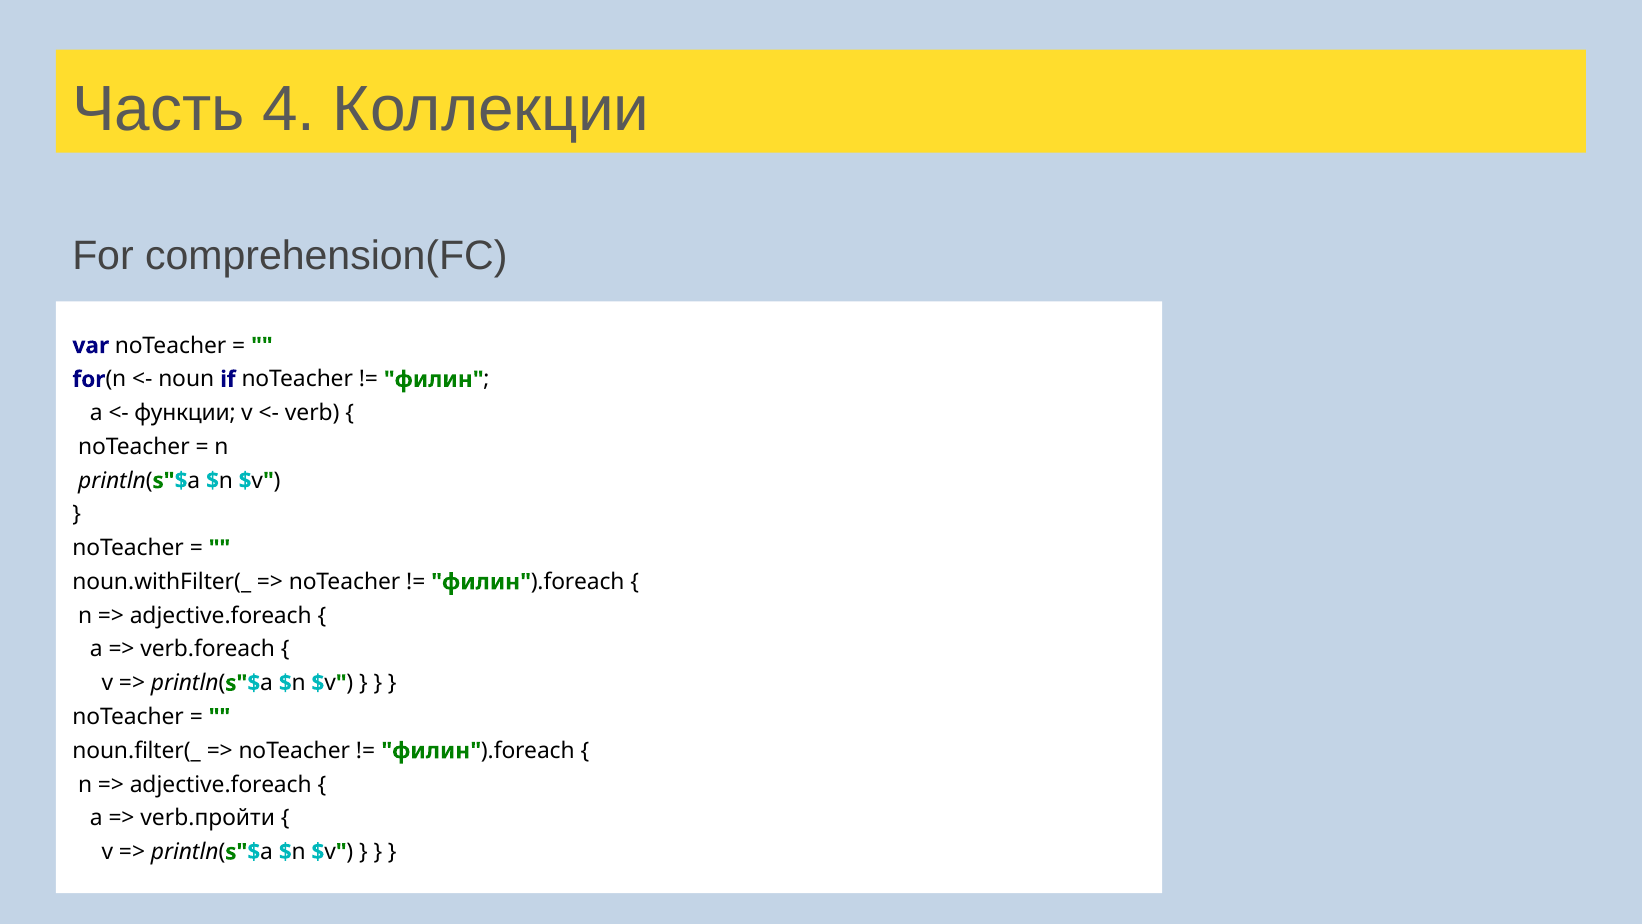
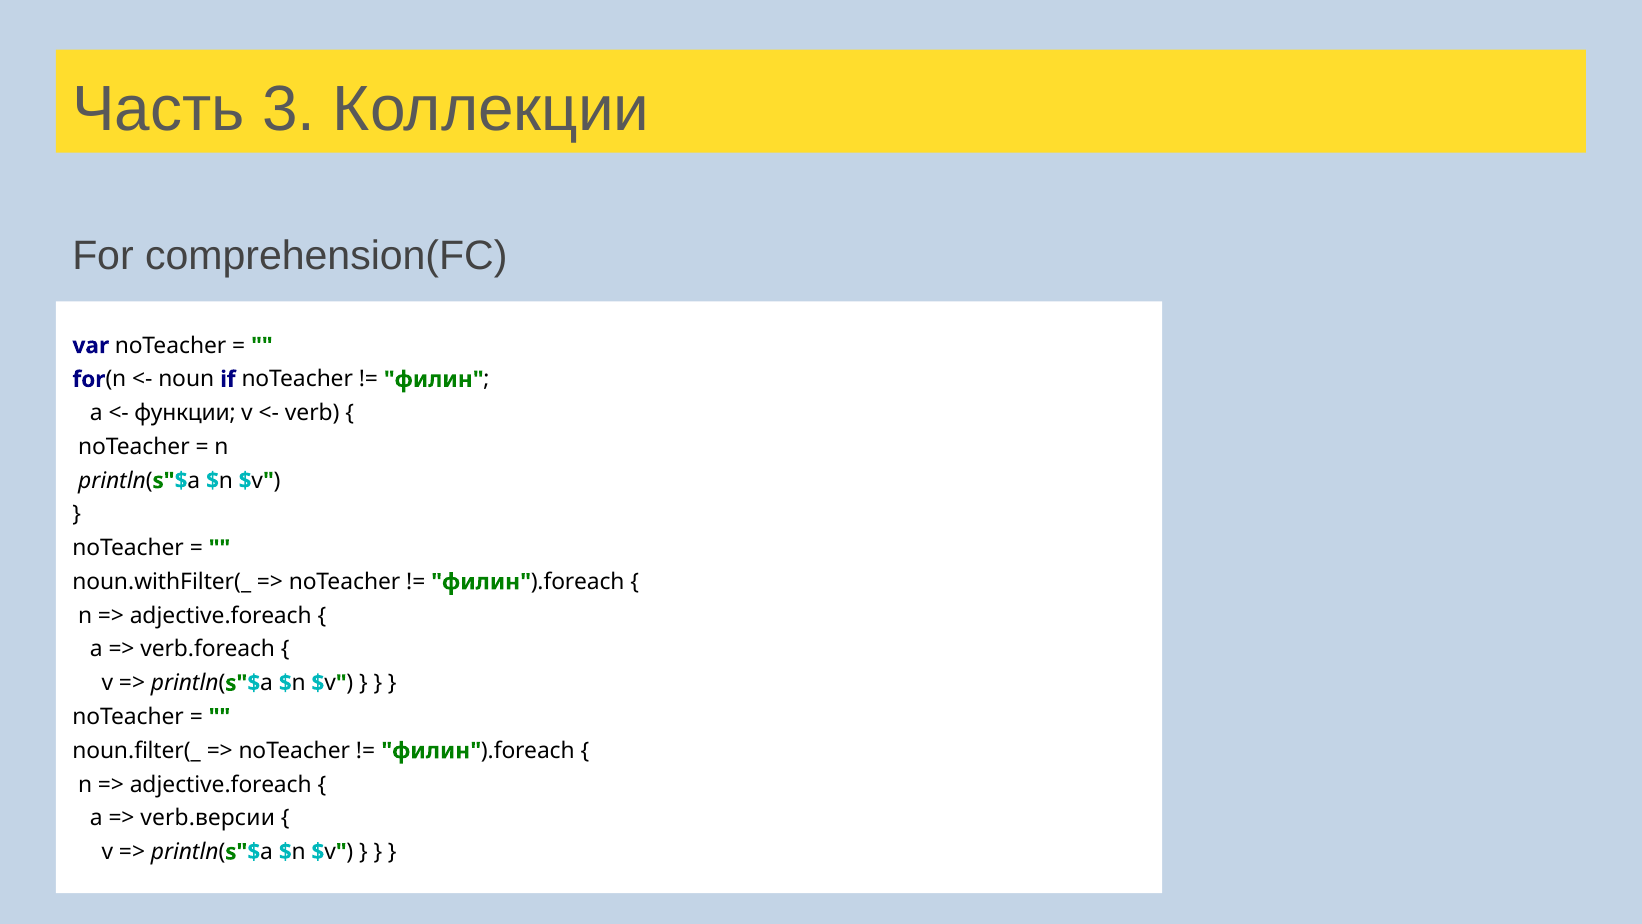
4: 4 -> 3
verb.пройти: verb.пройти -> verb.версии
